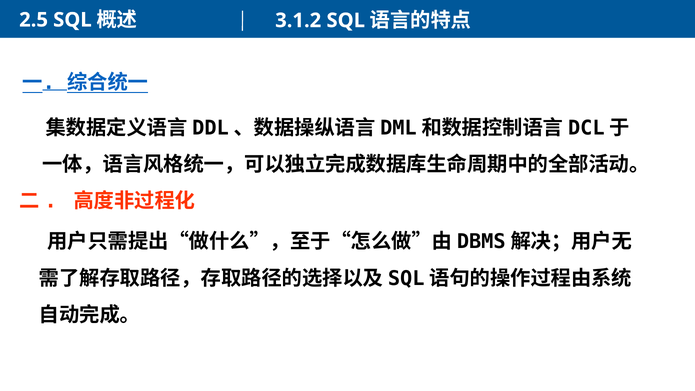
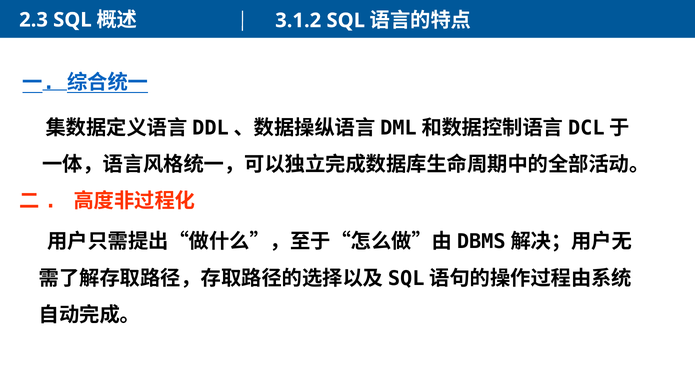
2.5: 2.5 -> 2.3
